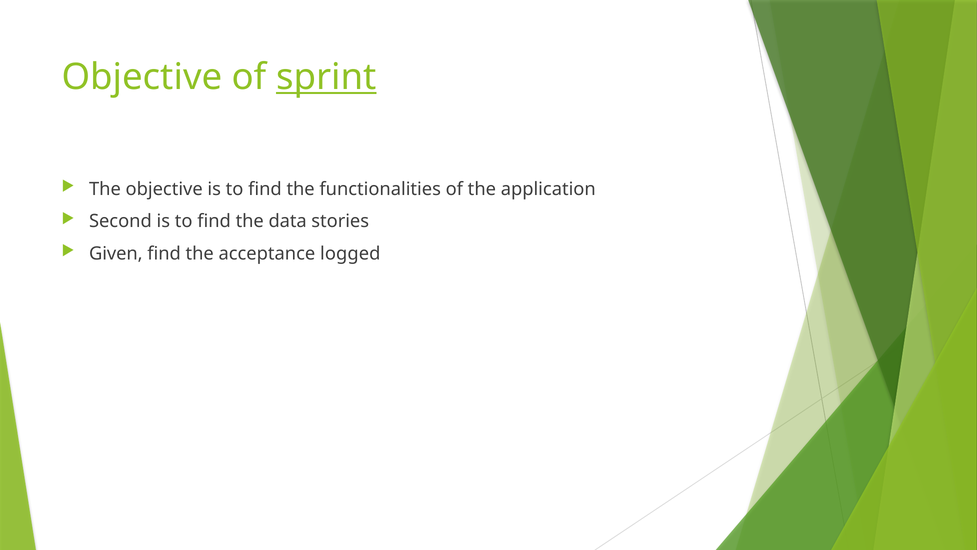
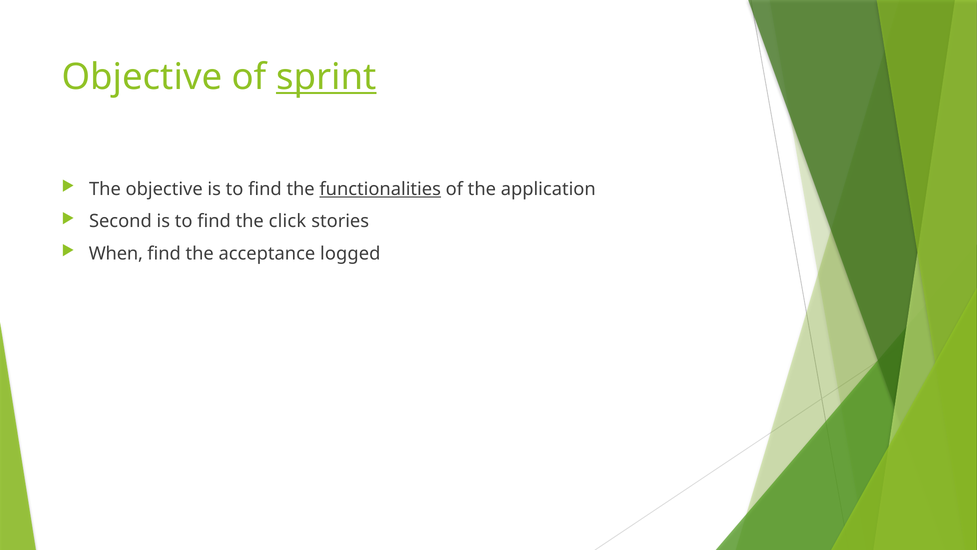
functionalities underline: none -> present
data: data -> click
Given: Given -> When
